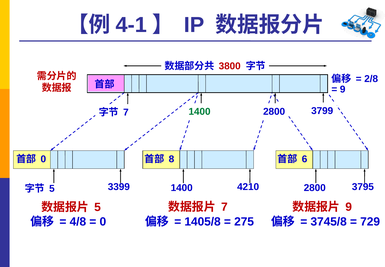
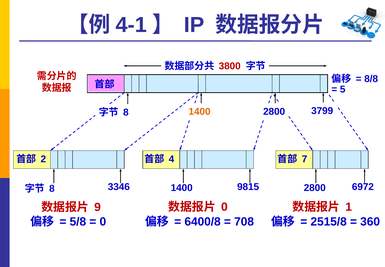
2/8: 2/8 -> 8/8
9 at (343, 89): 9 -> 5
1400 at (200, 111) colour: green -> orange
7 at (126, 112): 7 -> 8
0 at (43, 159): 0 -> 2
8: 8 -> 4
6: 6 -> 7
3399: 3399 -> 3346
4210: 4210 -> 9815
3795: 3795 -> 6972
5 at (52, 188): 5 -> 8
7 at (224, 207): 7 -> 0
9 at (349, 207): 9 -> 1
5 at (98, 207): 5 -> 9
4/8: 4/8 -> 5/8
1405/8: 1405/8 -> 6400/8
275: 275 -> 708
3745/8: 3745/8 -> 2515/8
729: 729 -> 360
